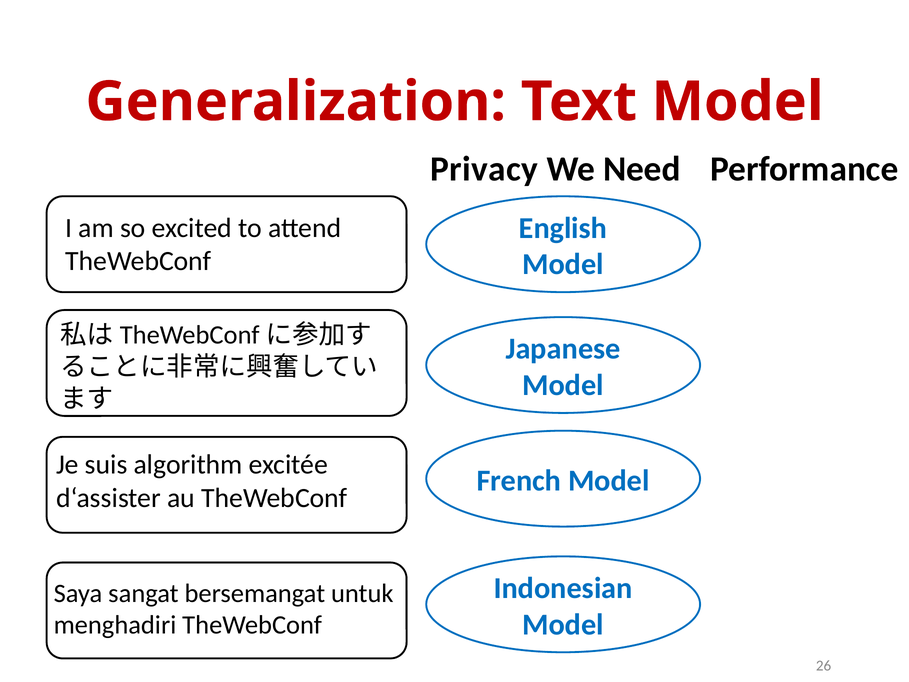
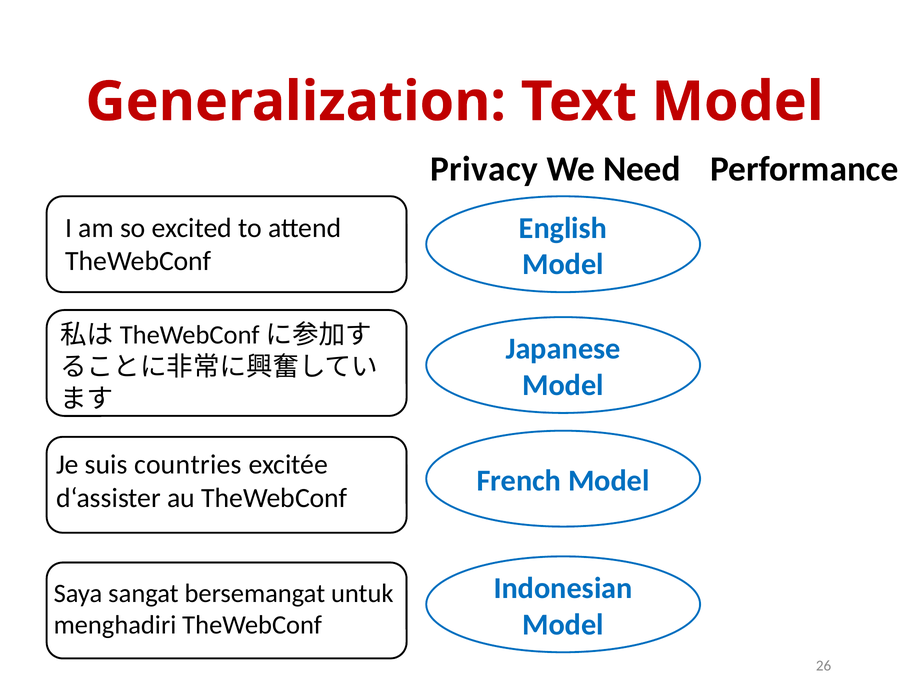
algorithm: algorithm -> countries
